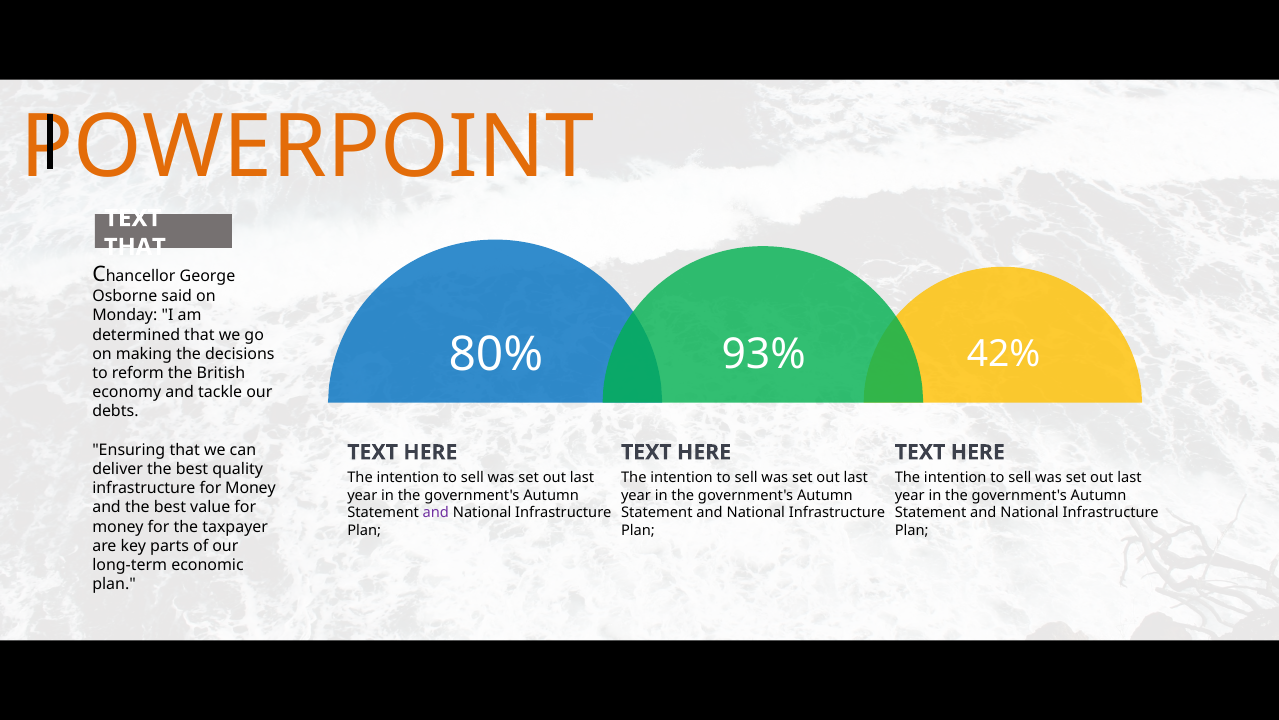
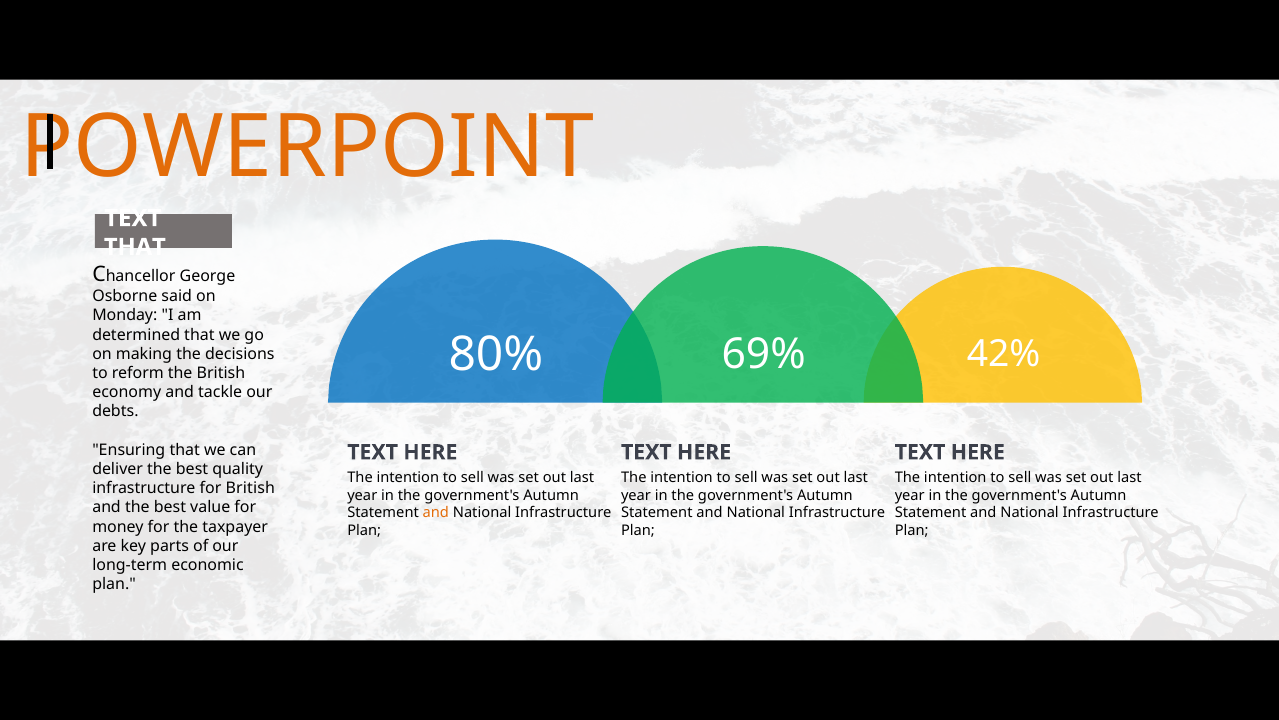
93%: 93% -> 69%
infrastructure for Money: Money -> British
and at (436, 513) colour: purple -> orange
